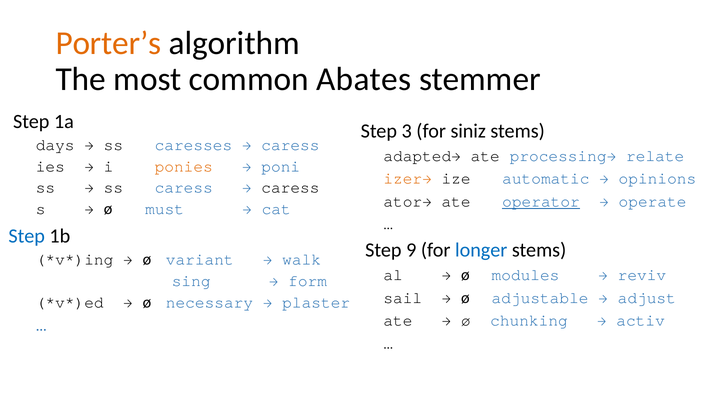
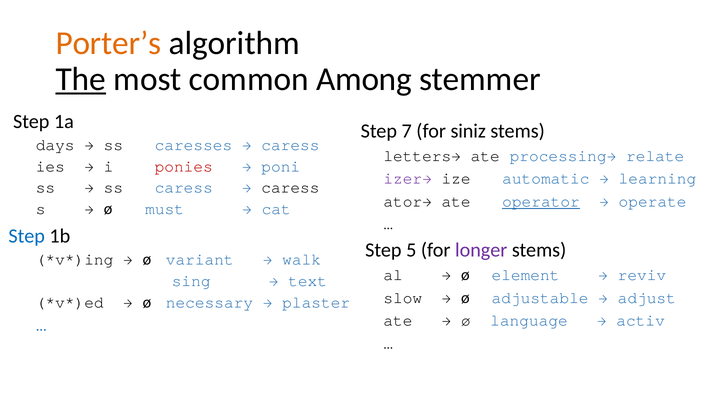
The underline: none -> present
Abates: Abates -> Among
3: 3 -> 7
adapted→: adapted→ -> letters→
ponies colour: orange -> red
izer→ colour: orange -> purple
opinions: opinions -> learning
9: 9 -> 5
longer colour: blue -> purple
modules: modules -> element
form: form -> text
sail: sail -> slow
chunking: chunking -> language
